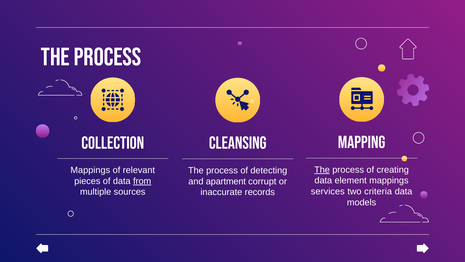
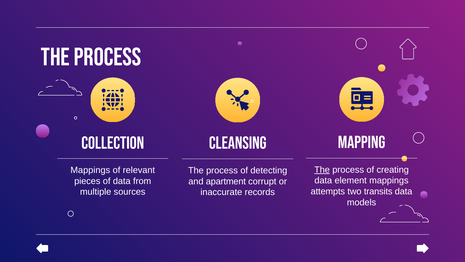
from underline: present -> none
services: services -> attempts
criteria: criteria -> transits
